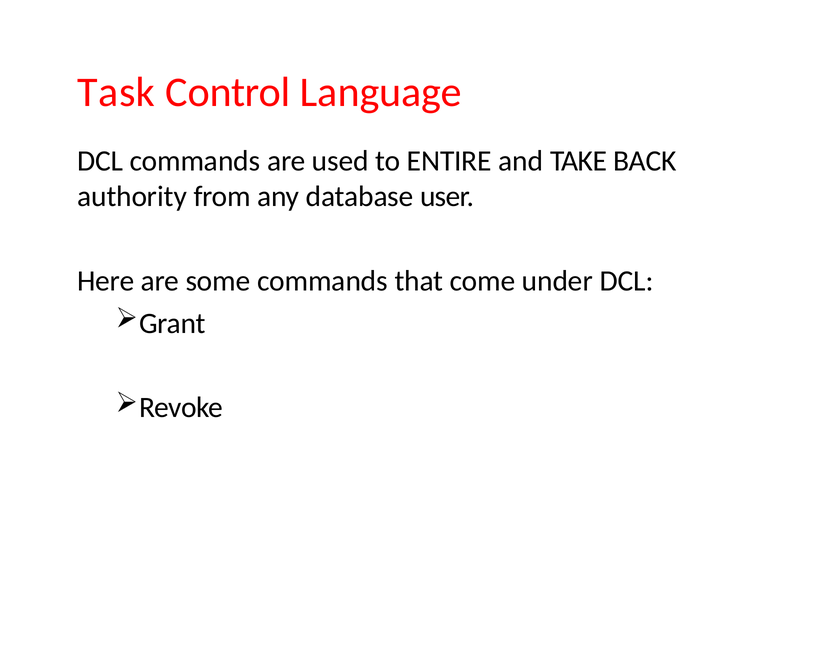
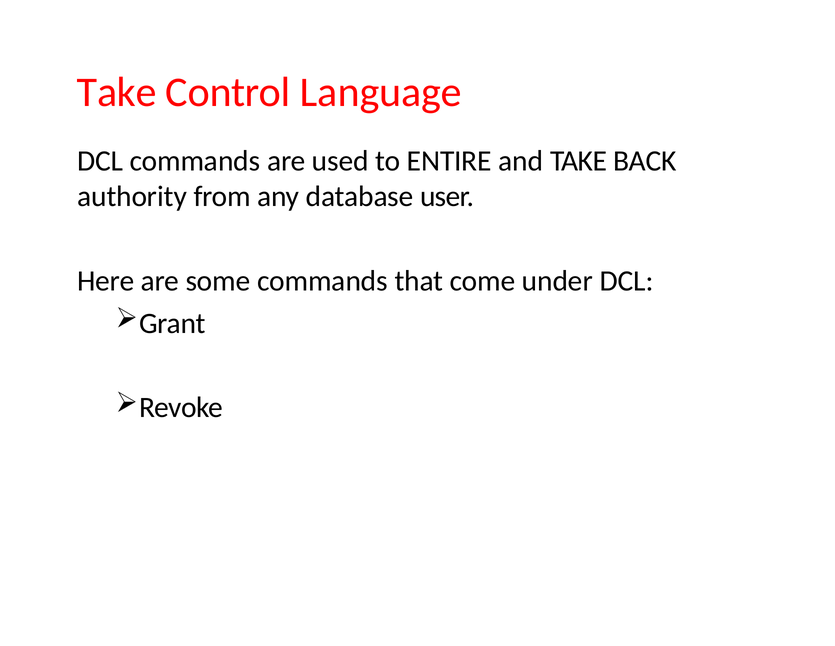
Task at (116, 92): Task -> Take
